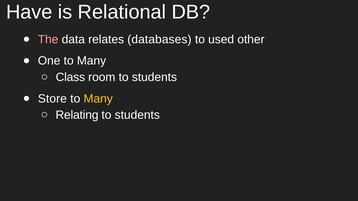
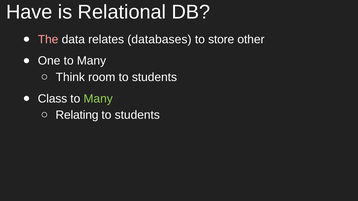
used: used -> store
Class: Class -> Think
Store: Store -> Class
Many at (98, 99) colour: yellow -> light green
